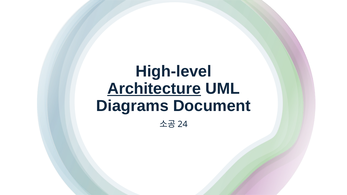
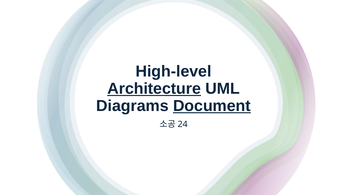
Document underline: none -> present
